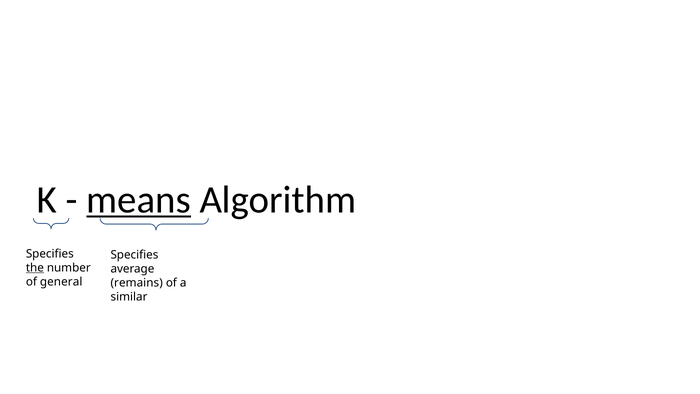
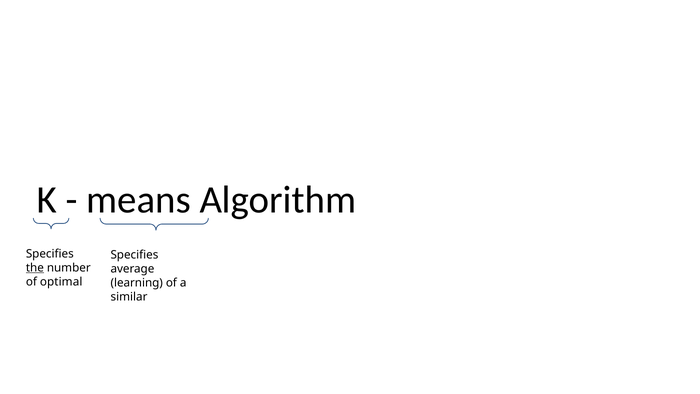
means underline: present -> none
general: general -> optimal
remains: remains -> learning
